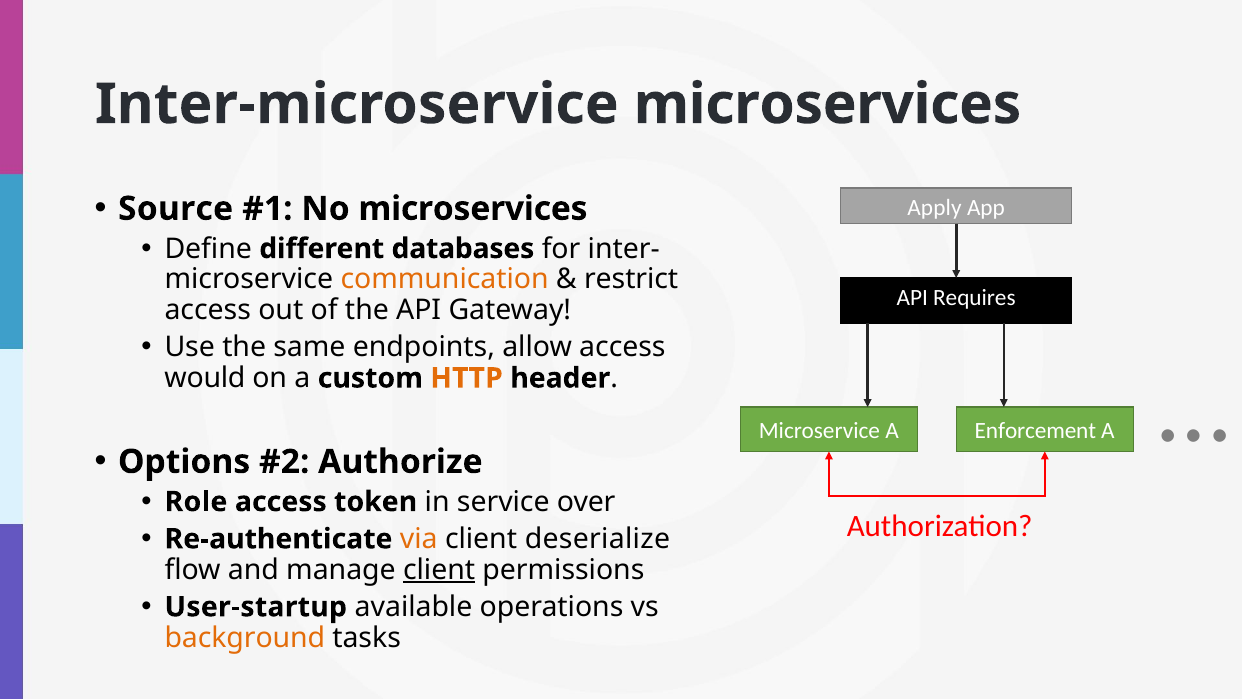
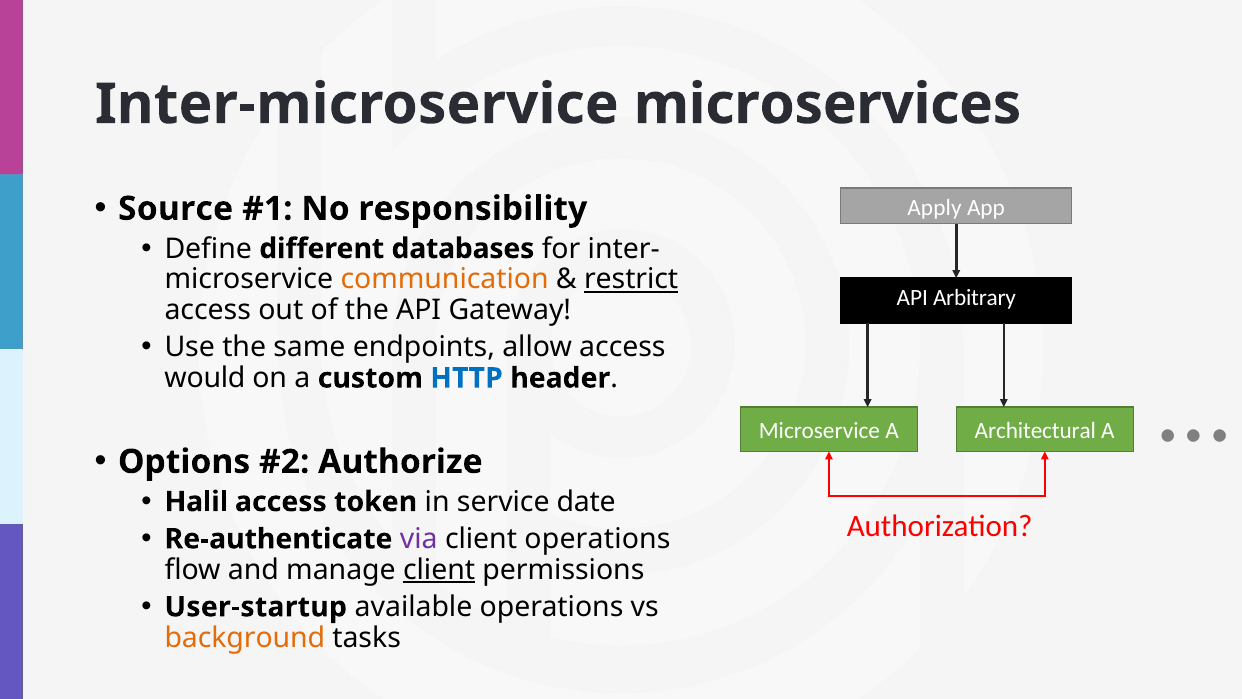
No microservices: microservices -> responsibility
restrict underline: none -> present
Requires: Requires -> Arbitrary
HTTP colour: orange -> blue
Enforcement: Enforcement -> Architectural
Role: Role -> Halil
over: over -> date
via colour: orange -> purple
client deserialize: deserialize -> operations
